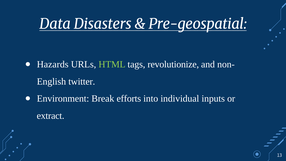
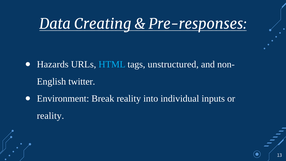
Disasters: Disasters -> Creating
Pre-geospatial: Pre-geospatial -> Pre-responses
HTML colour: light green -> light blue
revolutionize: revolutionize -> unstructured
Break efforts: efforts -> reality
extract at (51, 116): extract -> reality
